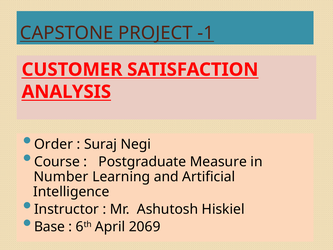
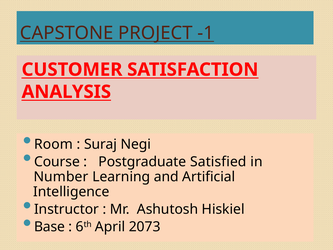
Order: Order -> Room
Measure: Measure -> Satisfied
2069: 2069 -> 2073
